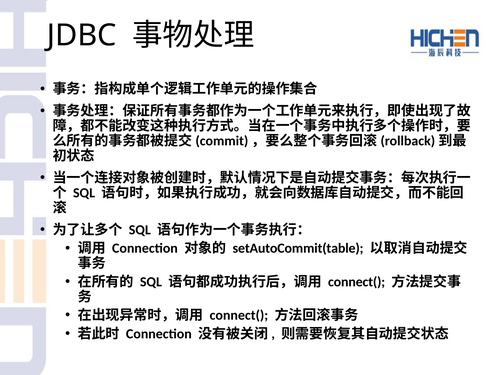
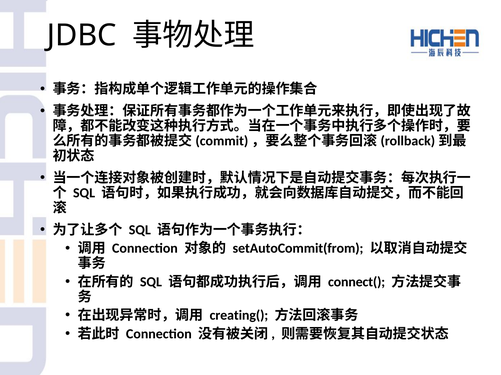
setAutoCommit(table: setAutoCommit(table -> setAutoCommit(from
connect( at (239, 316): connect( -> creating(
